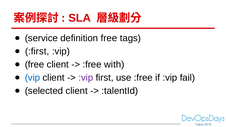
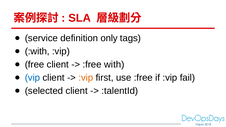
definition free: free -> only
:first: :first -> :with
:vip at (86, 78) colour: purple -> orange
